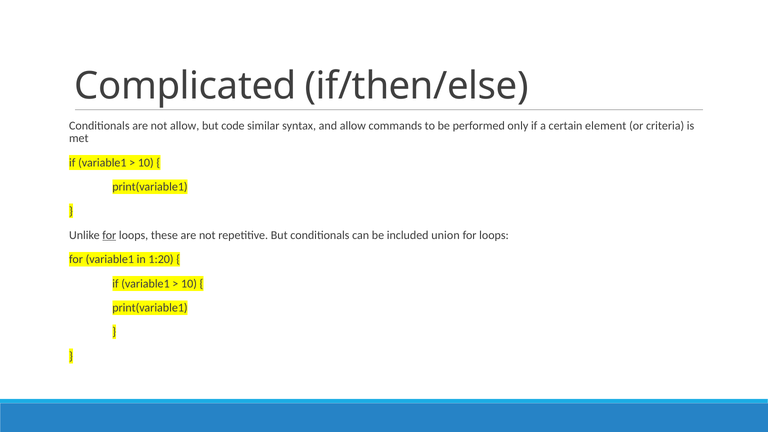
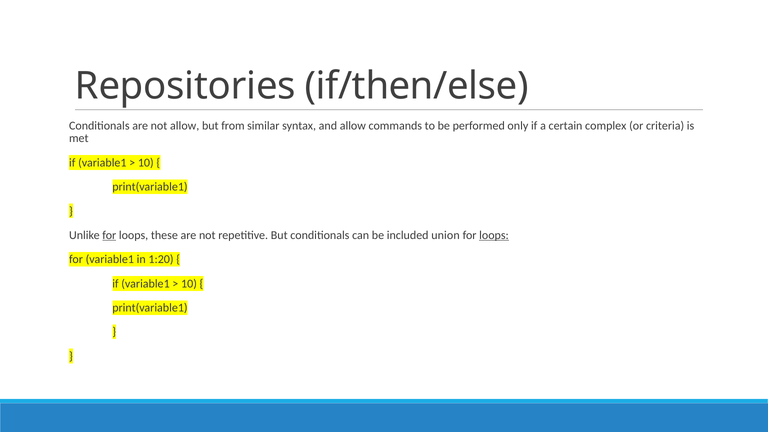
Complicated: Complicated -> Repositories
code: code -> from
element: element -> complex
loops at (494, 235) underline: none -> present
